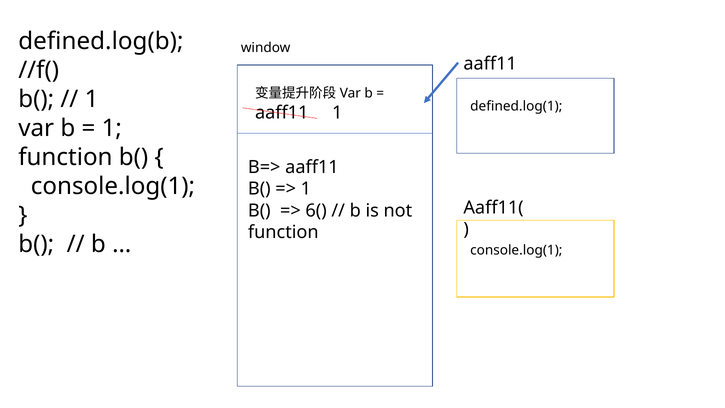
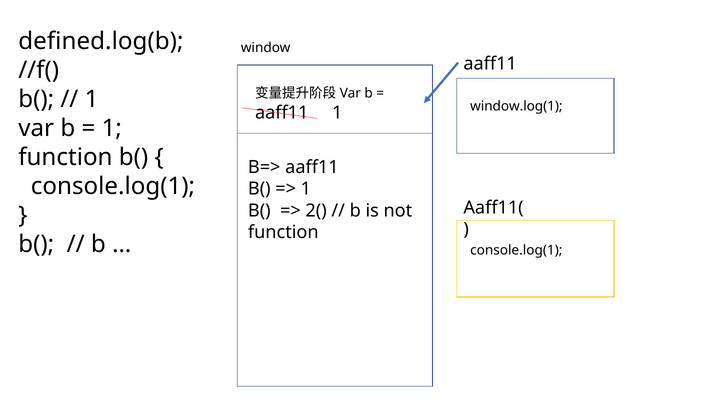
defined.log(1: defined.log(1 -> window.log(1
6(: 6( -> 2(
